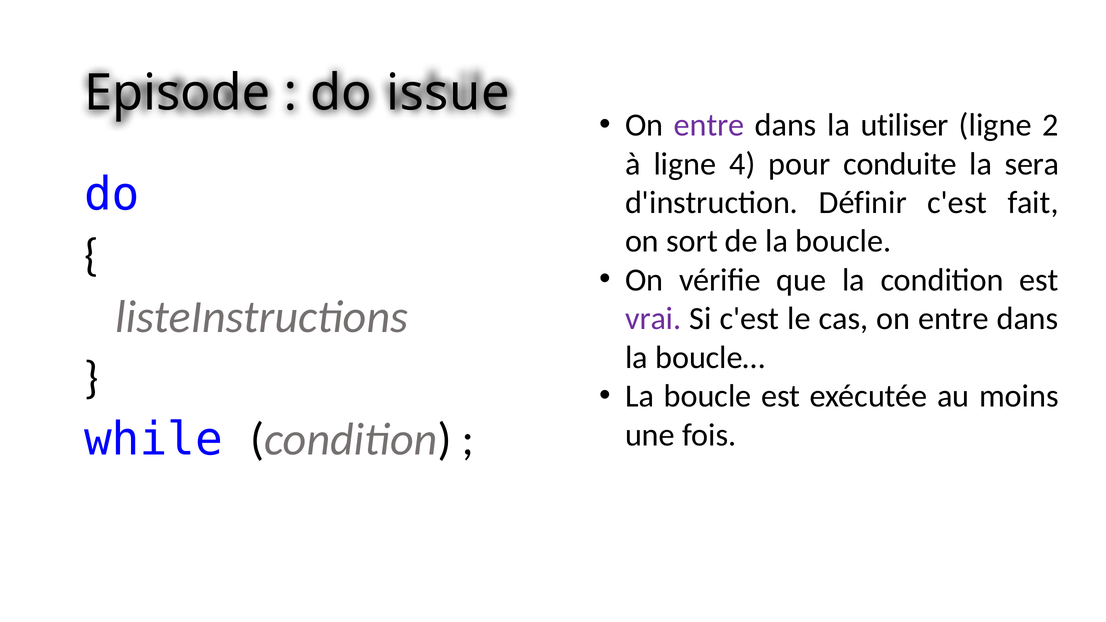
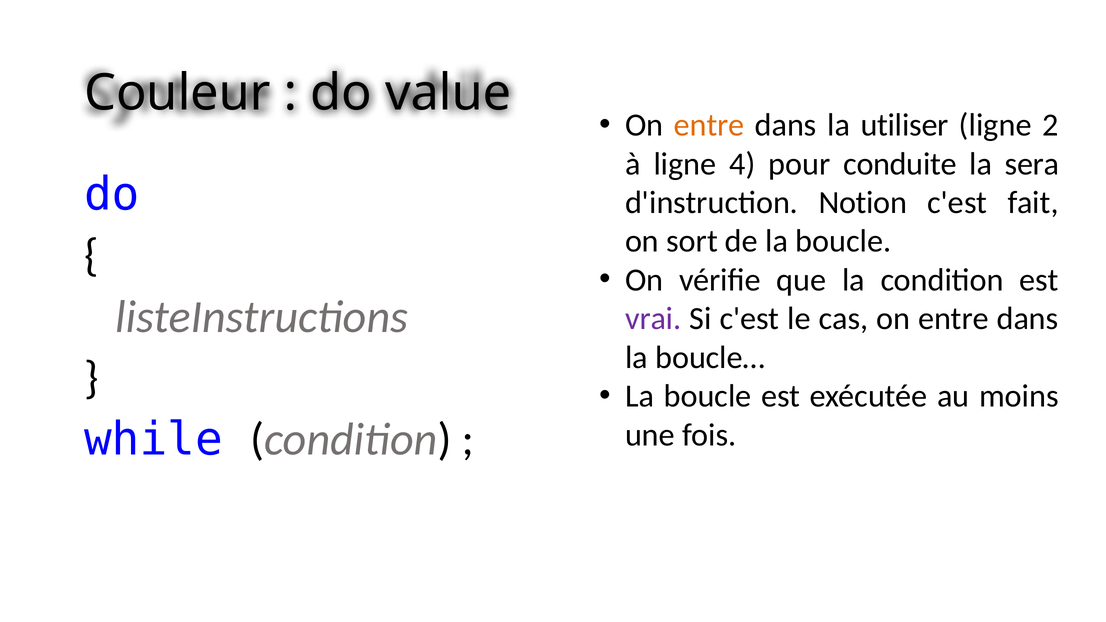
Episode: Episode -> Couleur
issue: issue -> value
entre at (709, 125) colour: purple -> orange
Définir: Définir -> Notion
